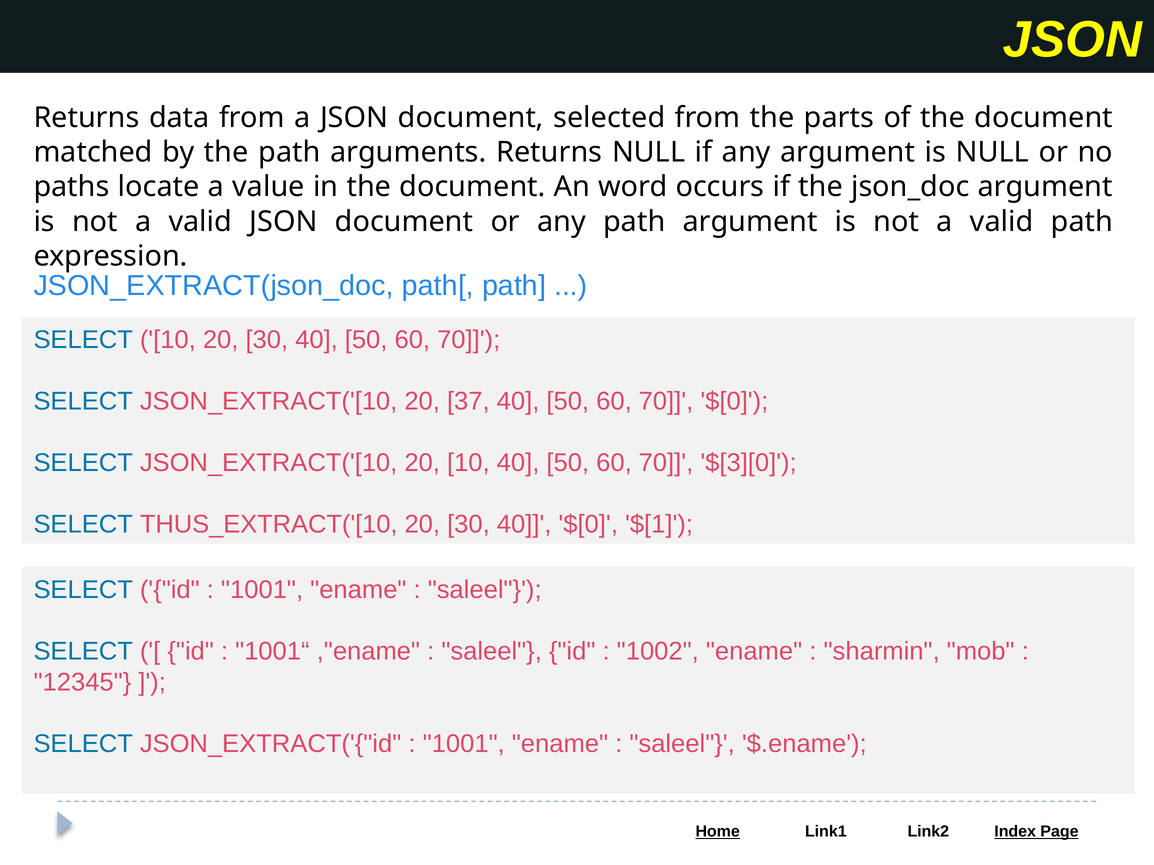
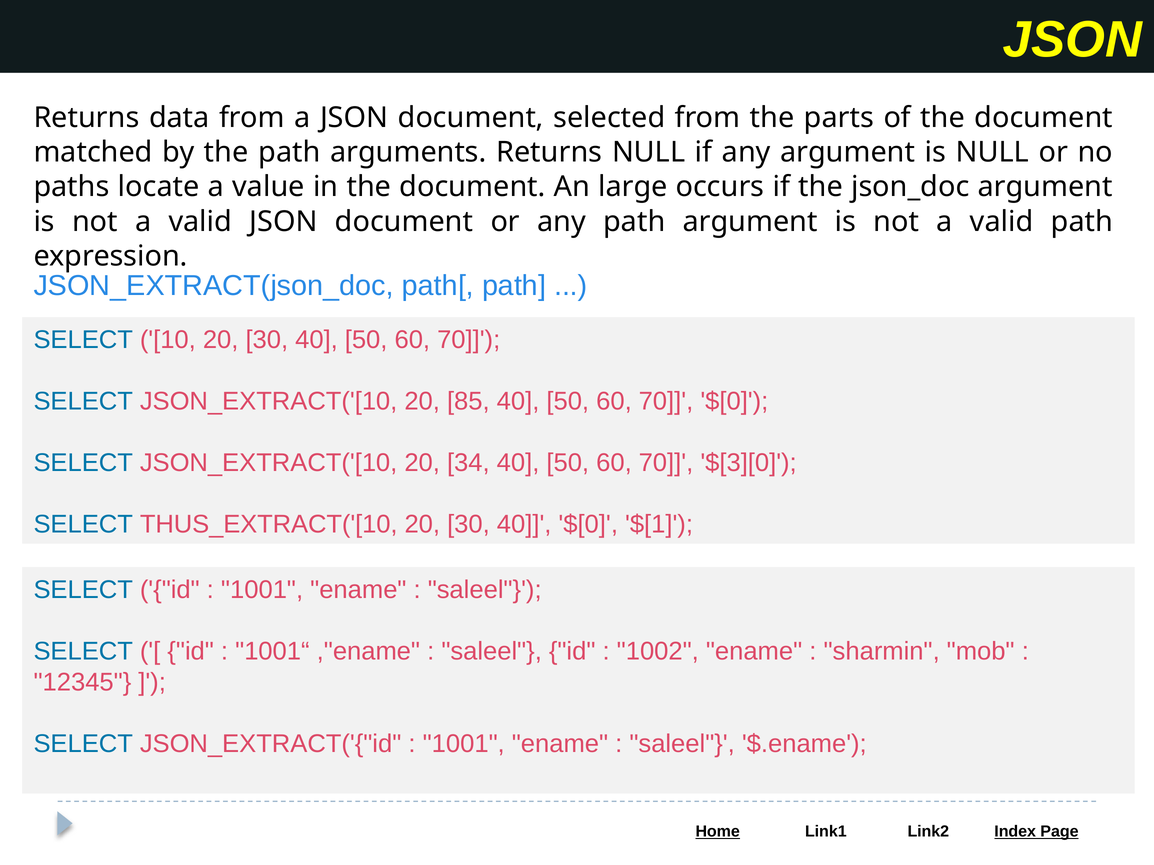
word: word -> large
37: 37 -> 85
20 10: 10 -> 34
